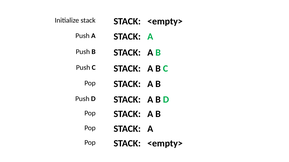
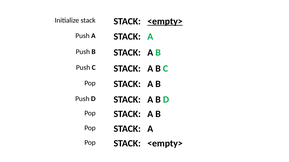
<empty> at (165, 21) underline: none -> present
